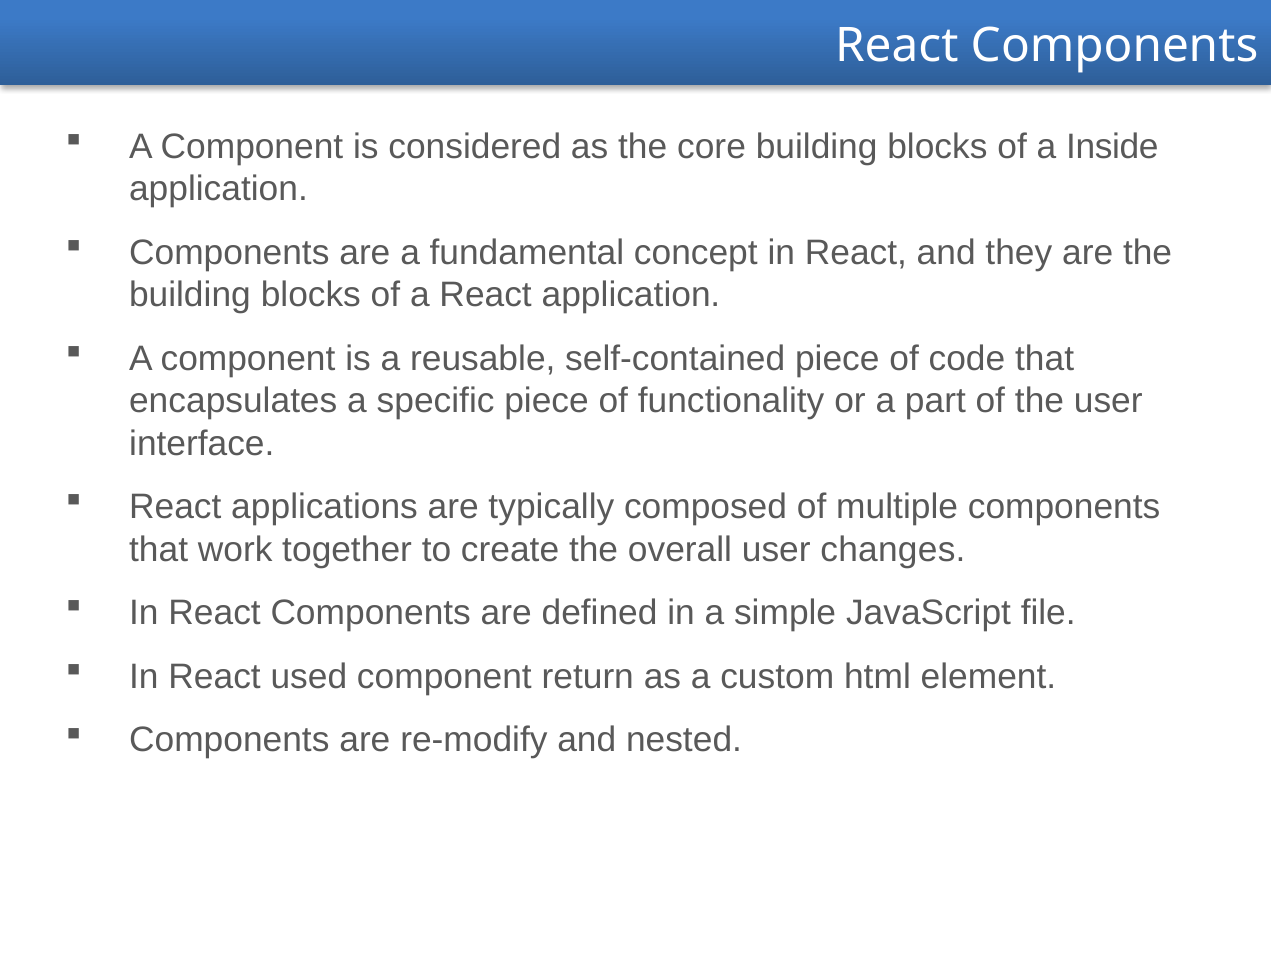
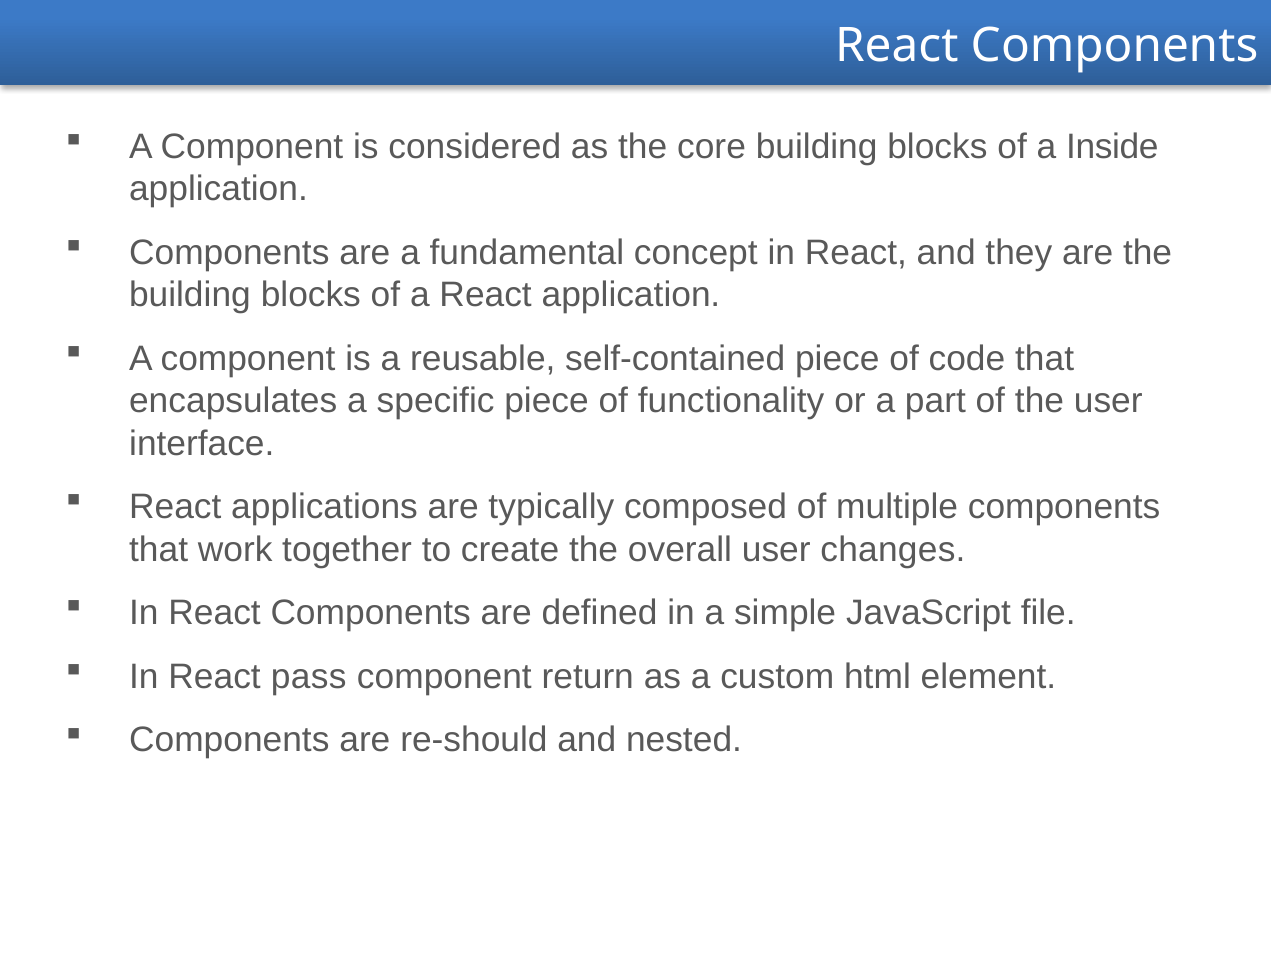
used: used -> pass
re-modify: re-modify -> re-should
